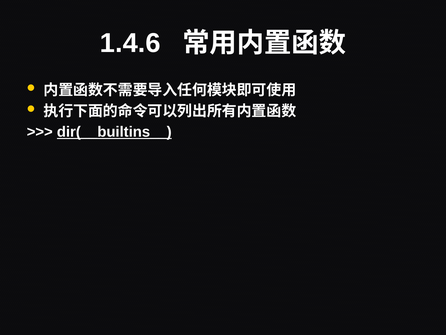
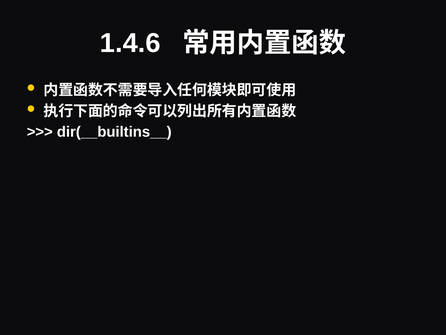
dir(__builtins__ underline: present -> none
